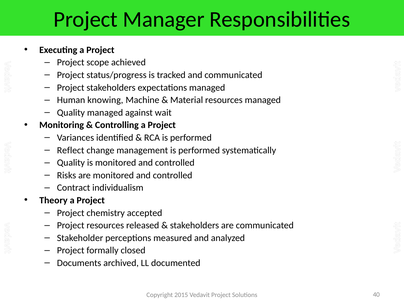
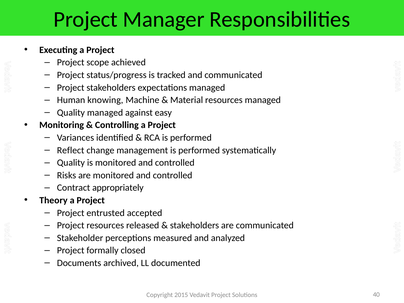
wait: wait -> easy
individualism: individualism -> appropriately
chemistry: chemistry -> entrusted
